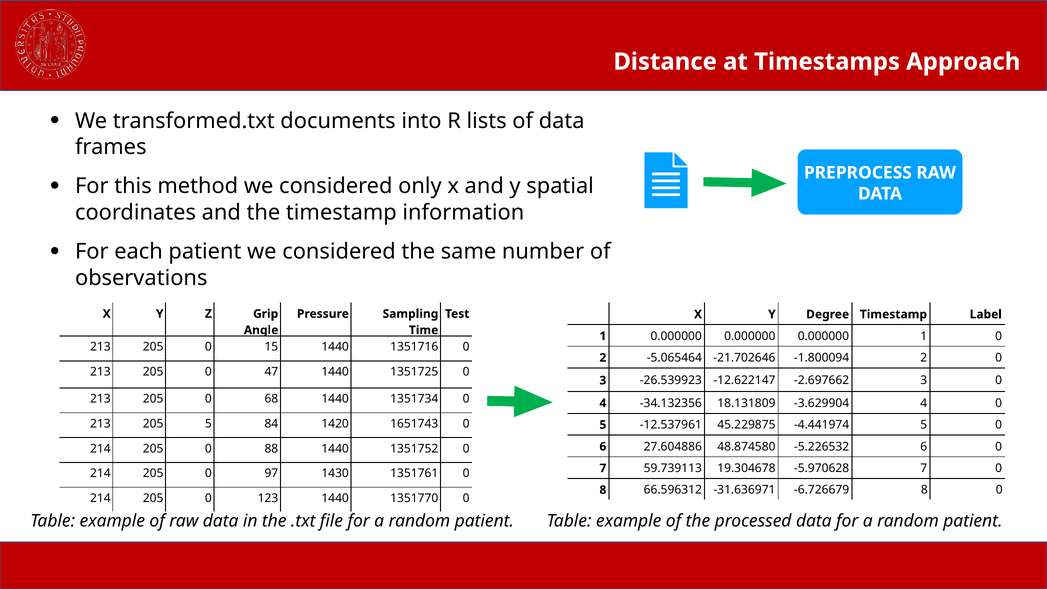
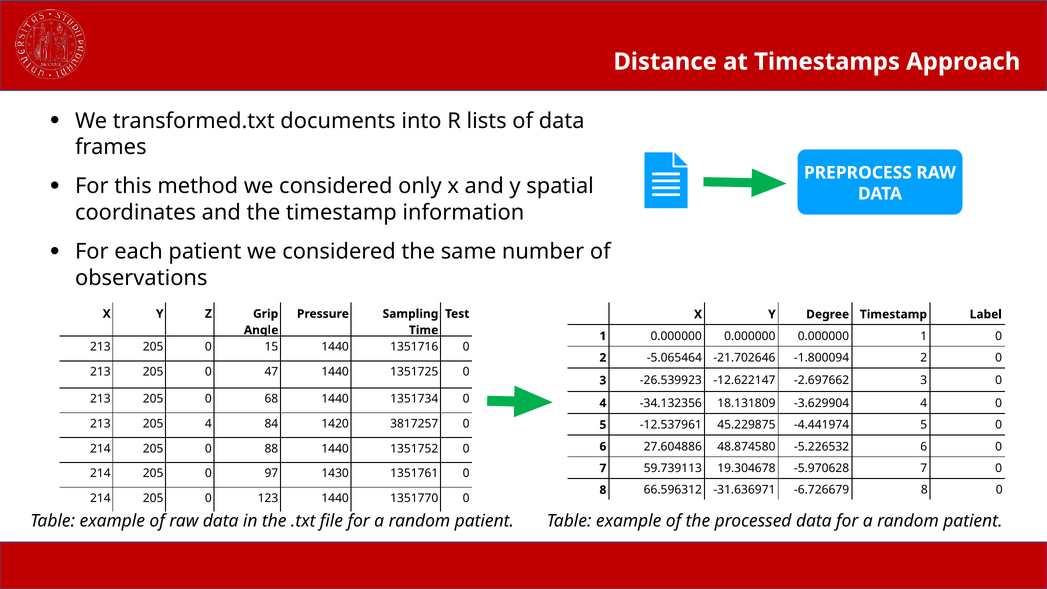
205 5: 5 -> 4
1651743: 1651743 -> 3817257
